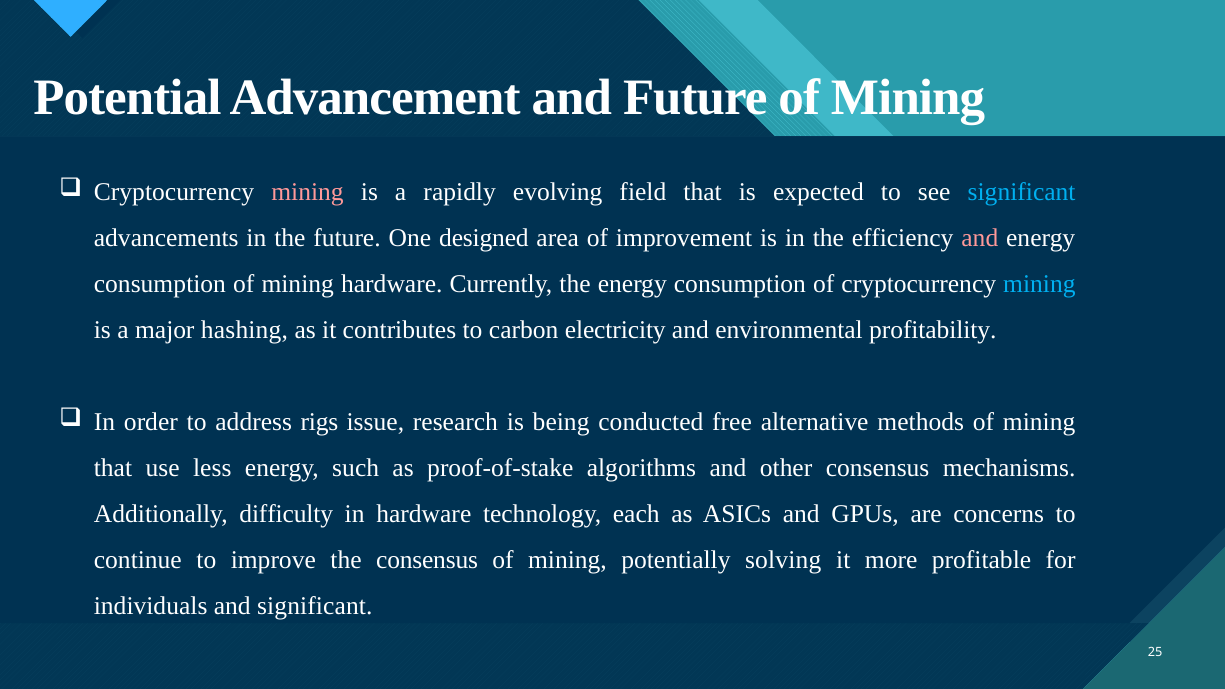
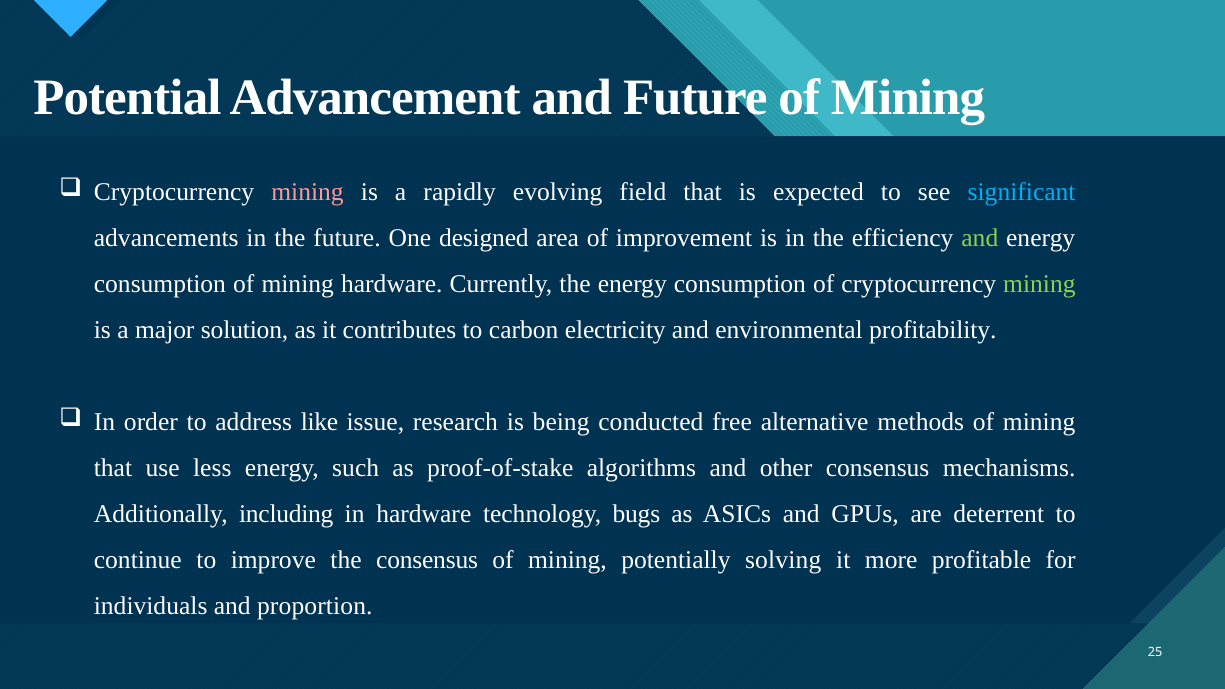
and at (980, 238) colour: pink -> light green
mining at (1039, 284) colour: light blue -> light green
hashing: hashing -> solution
rigs: rigs -> like
difficulty: difficulty -> including
each: each -> bugs
concerns: concerns -> deterrent
and significant: significant -> proportion
